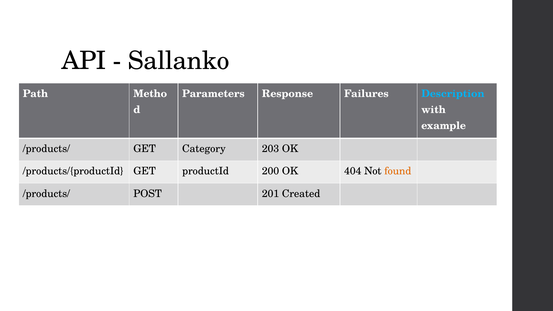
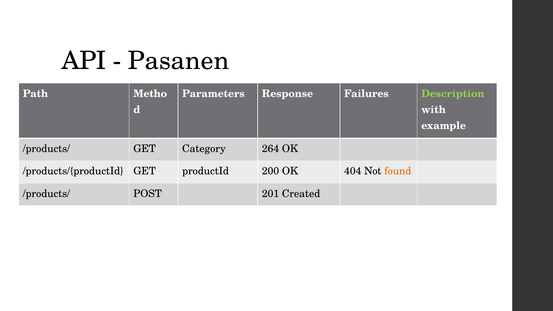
Sallanko: Sallanko -> Pasanen
Description colour: light blue -> light green
203: 203 -> 264
